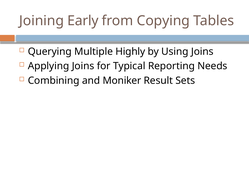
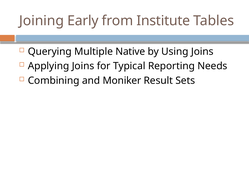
Copying: Copying -> Institute
Highly: Highly -> Native
